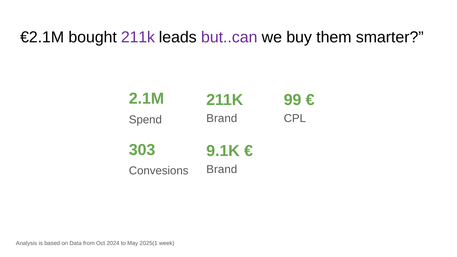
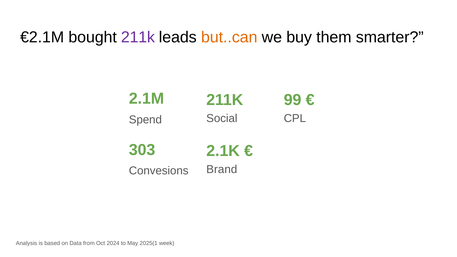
but..can colour: purple -> orange
Brand at (222, 118): Brand -> Social
9.1K: 9.1K -> 2.1K
